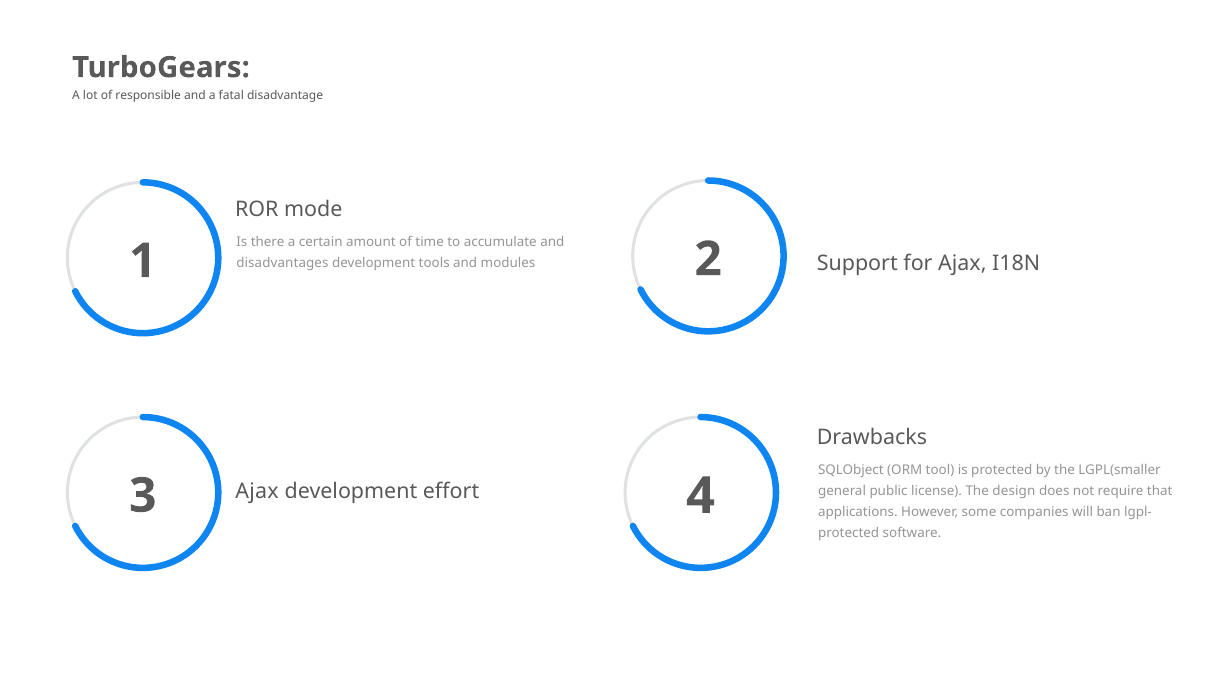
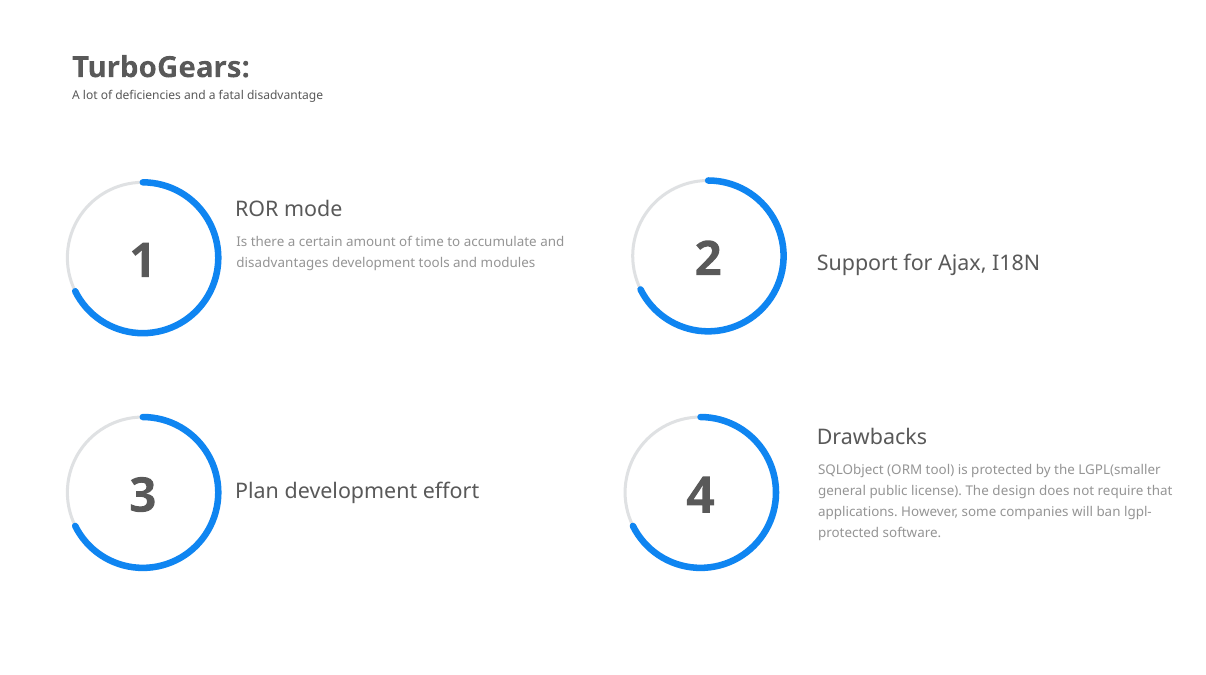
responsible: responsible -> deficiencies
Ajax at (257, 492): Ajax -> Plan
